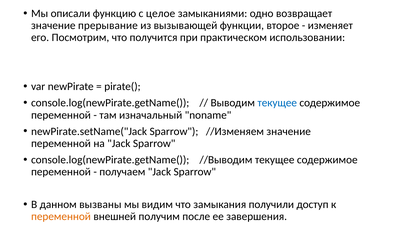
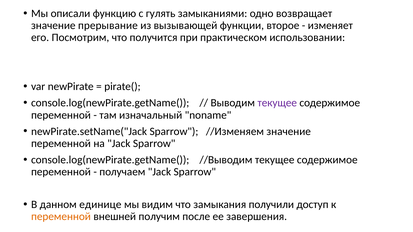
целое: целое -> гулять
текущее at (277, 103) colour: blue -> purple
вызваны: вызваны -> единице
